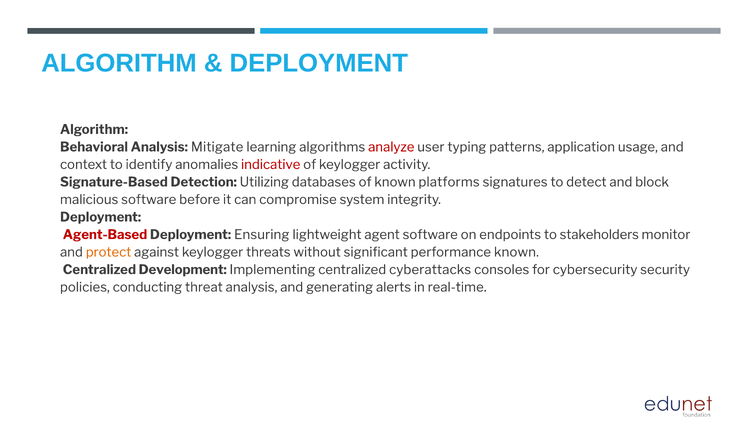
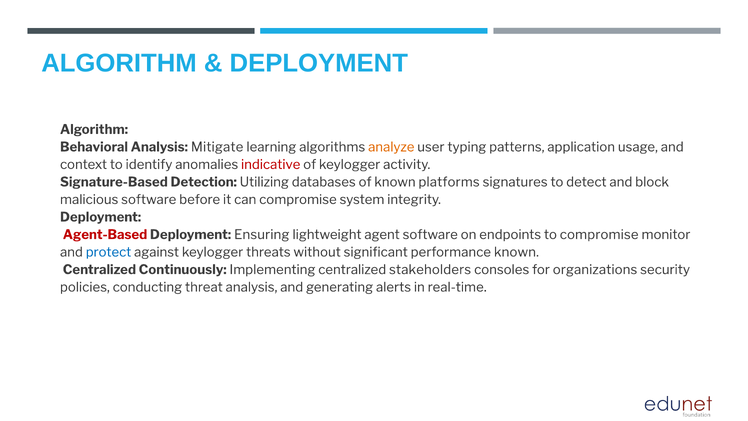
analyze colour: red -> orange
to stakeholders: stakeholders -> compromise
protect colour: orange -> blue
Development: Development -> Continuously
cyberattacks: cyberattacks -> stakeholders
cybersecurity: cybersecurity -> organizations
